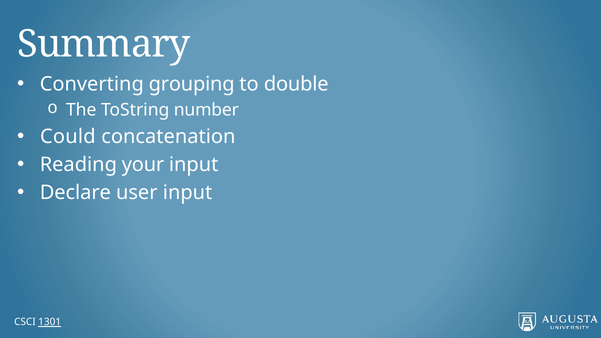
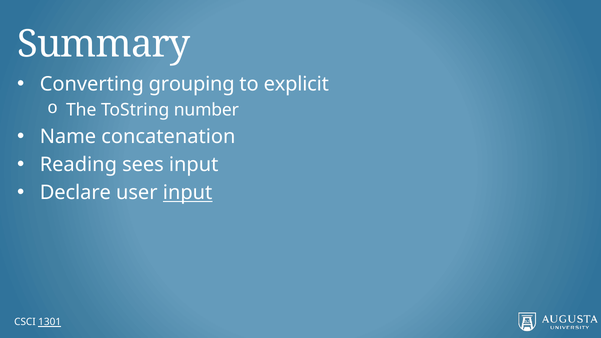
double: double -> explicit
Could: Could -> Name
your: your -> sees
input at (188, 193) underline: none -> present
